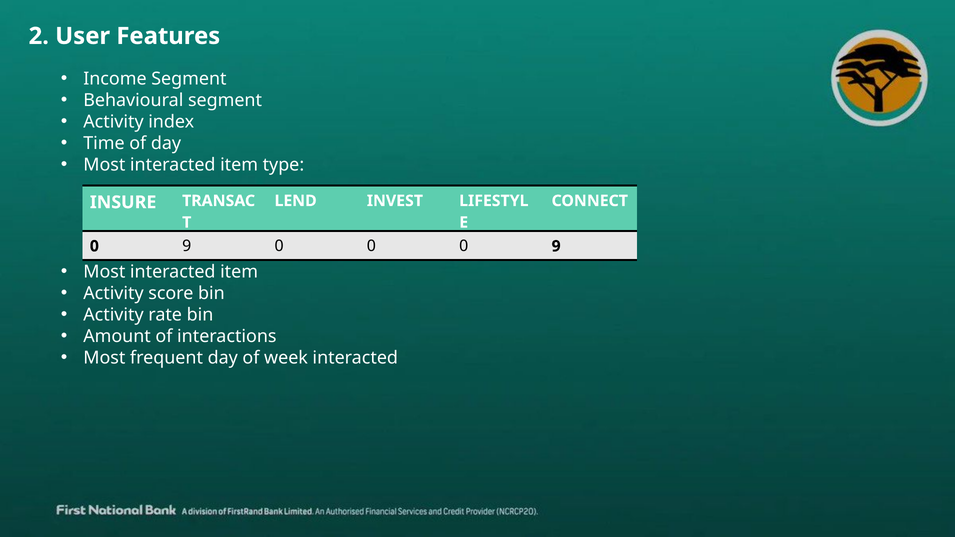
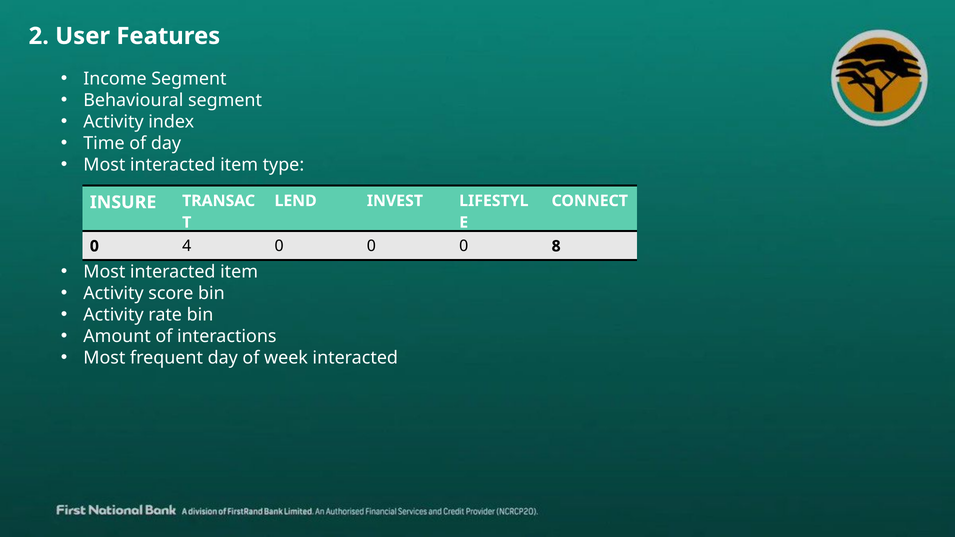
9 at (187, 246): 9 -> 4
0 0 9: 9 -> 8
